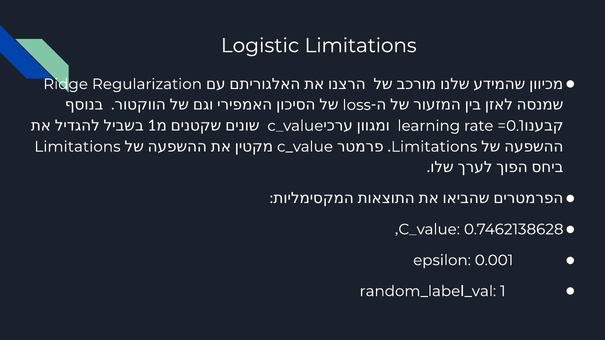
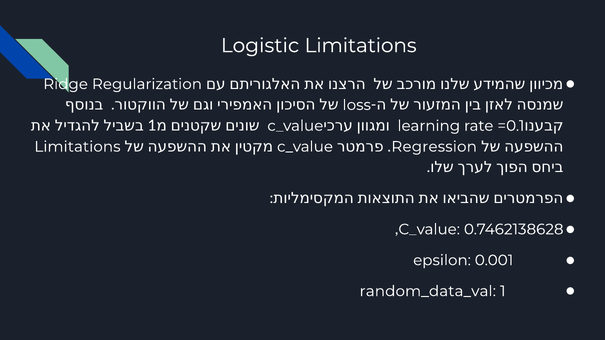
Limitations at (434, 147): Limitations -> Regression
random_label_val: random_label_val -> random_data_val
